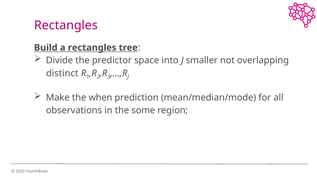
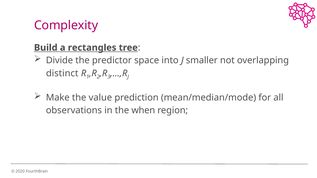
Rectangles at (66, 25): Rectangles -> Complexity
when: when -> value
some: some -> when
